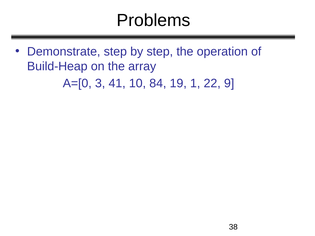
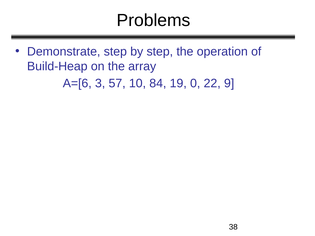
A=[0: A=[0 -> A=[6
41: 41 -> 57
1: 1 -> 0
